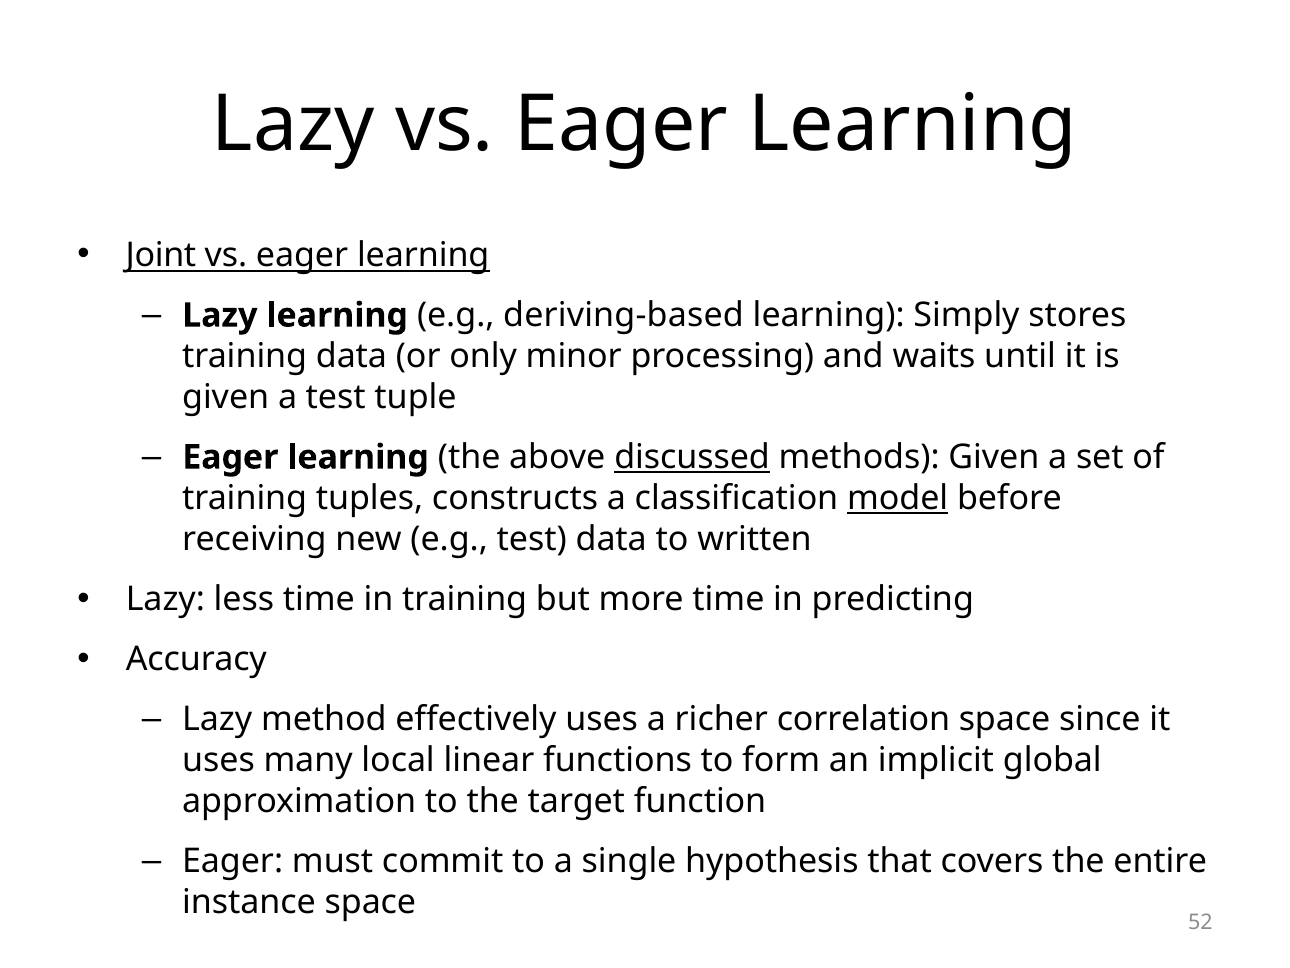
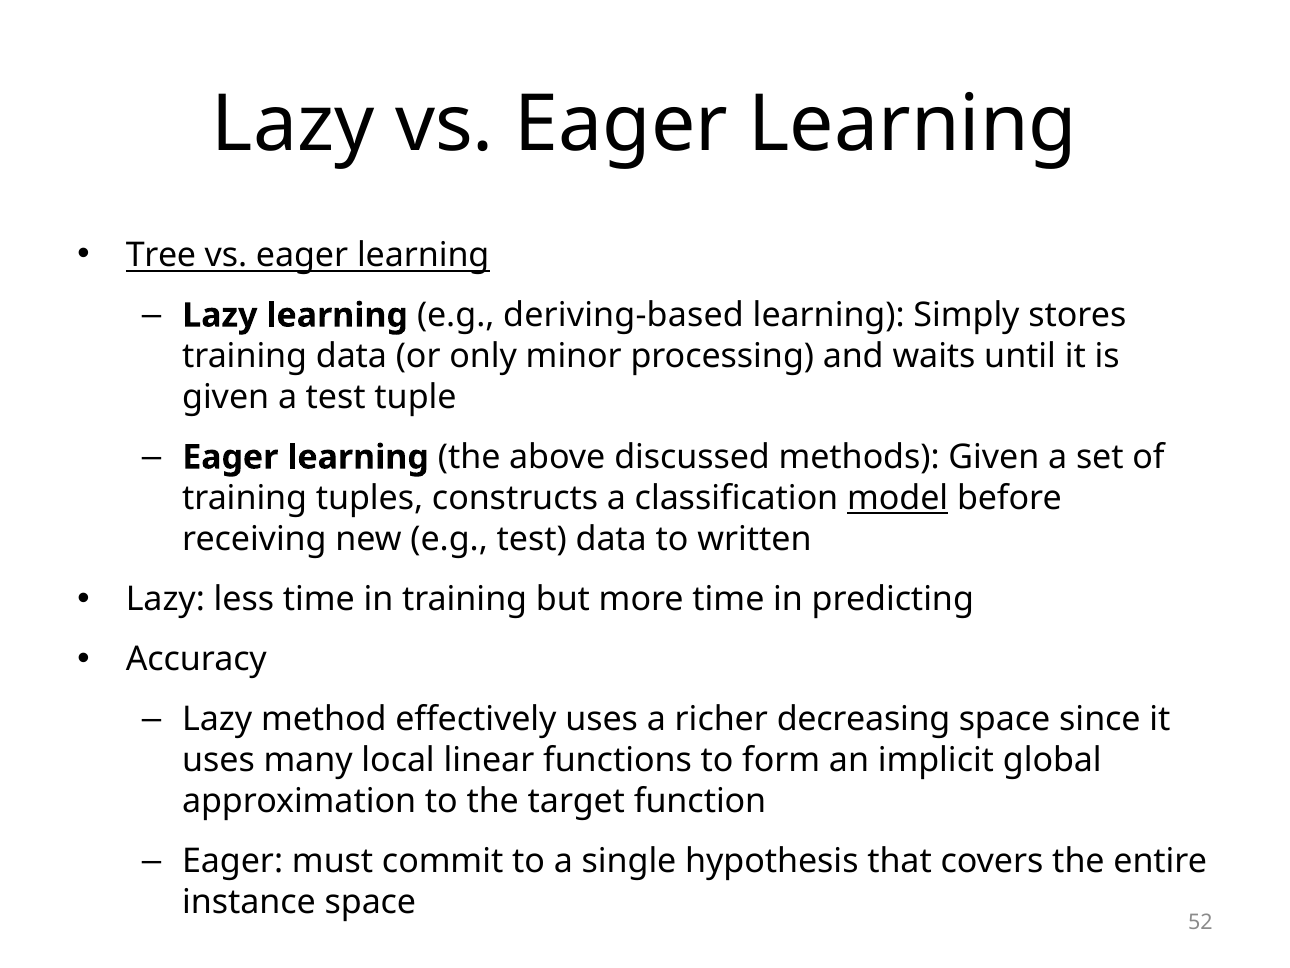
Joint: Joint -> Tree
discussed underline: present -> none
correlation: correlation -> decreasing
